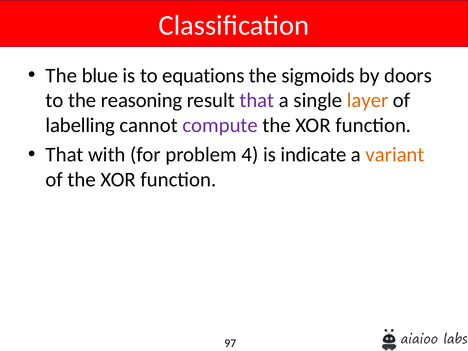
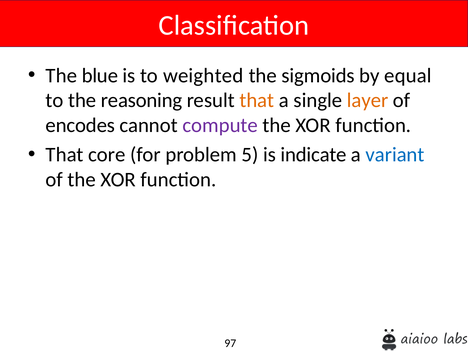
equations: equations -> weighted
doors: doors -> equal
that at (257, 100) colour: purple -> orange
labelling: labelling -> encodes
with: with -> core
4: 4 -> 5
variant colour: orange -> blue
